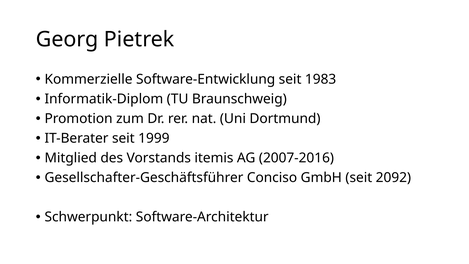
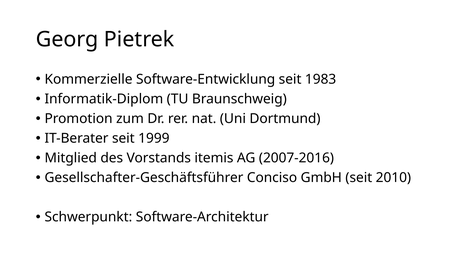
2092: 2092 -> 2010
